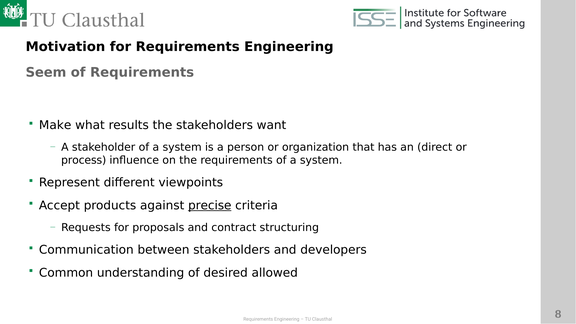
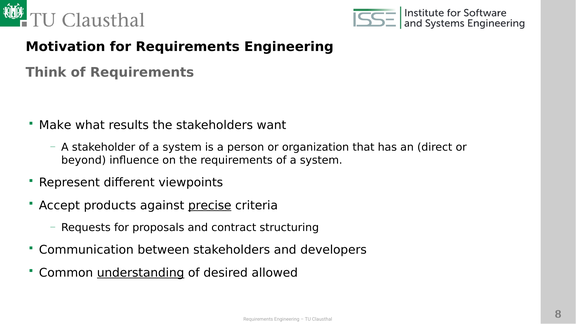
Seem: Seem -> Think
process: process -> beyond
understanding underline: none -> present
